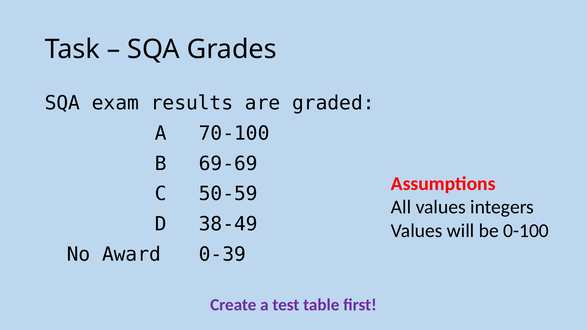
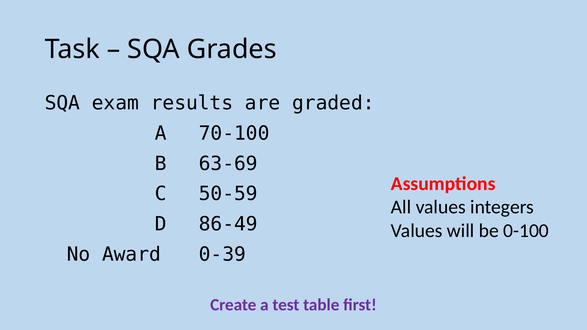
69-69: 69-69 -> 63-69
38-49: 38-49 -> 86-49
